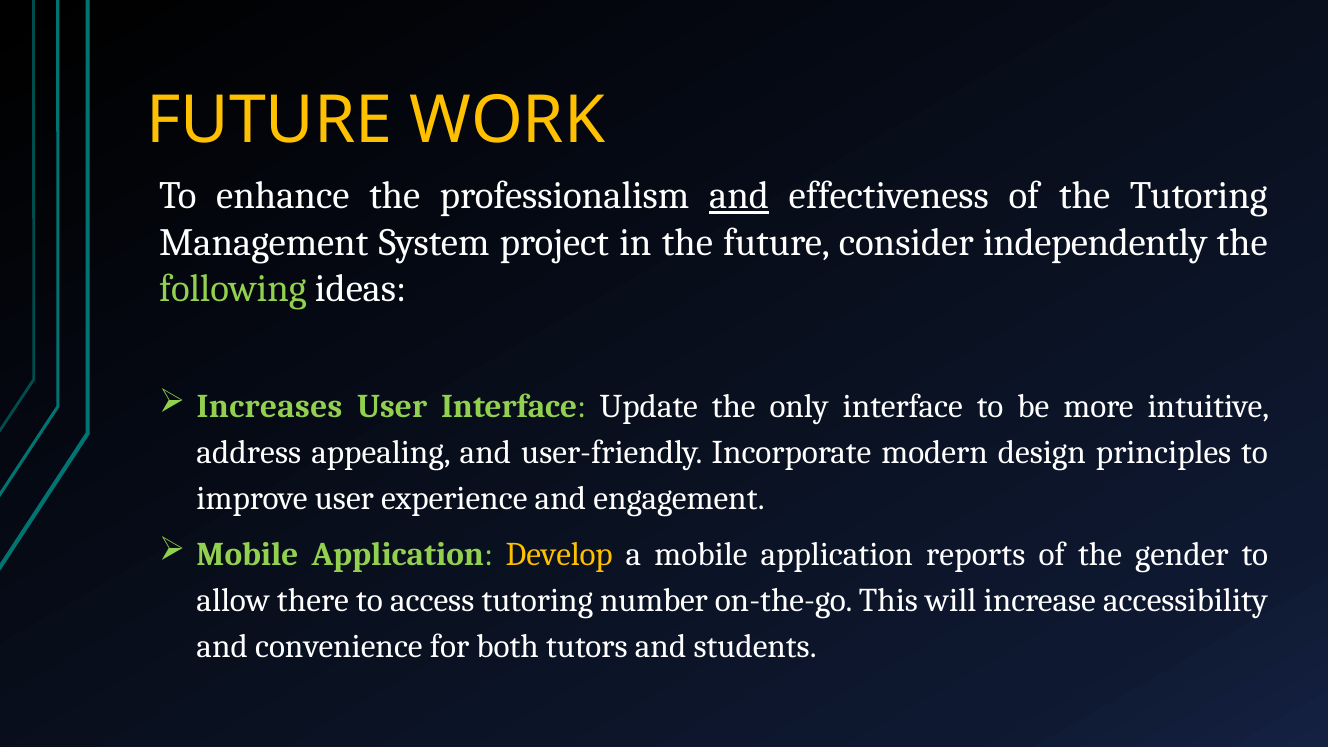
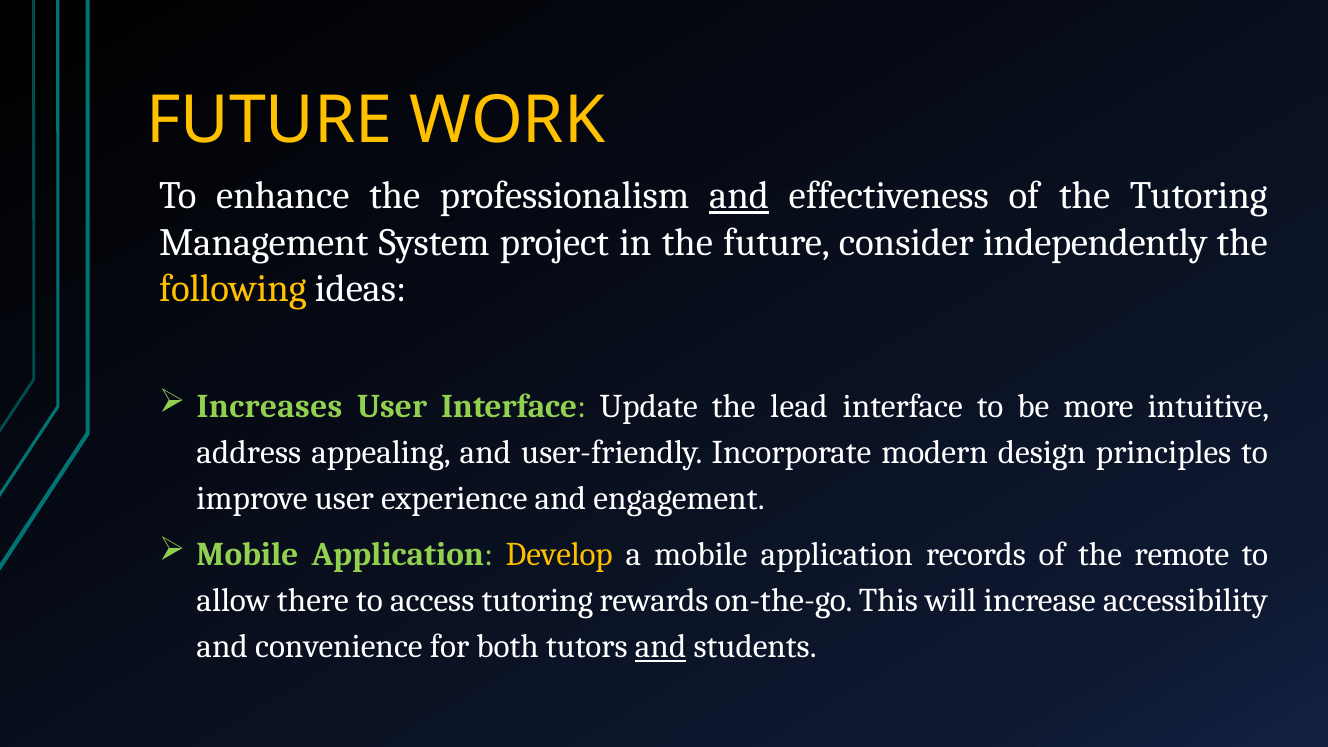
following colour: light green -> yellow
only: only -> lead
reports: reports -> records
gender: gender -> remote
number: number -> rewards
and at (661, 647) underline: none -> present
